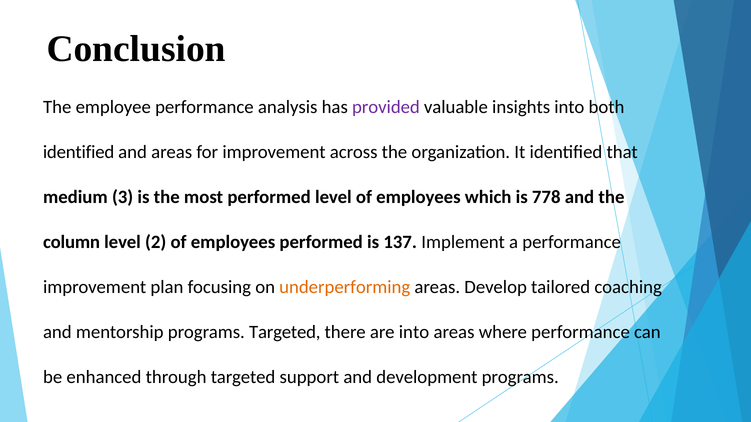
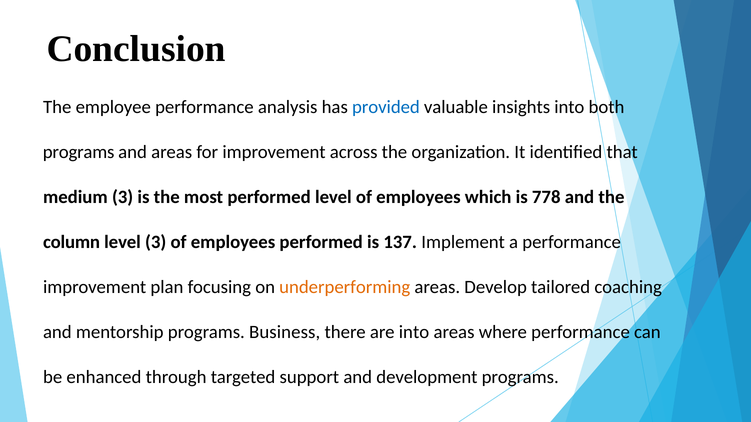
provided colour: purple -> blue
identified at (79, 152): identified -> programs
level 2: 2 -> 3
programs Targeted: Targeted -> Business
